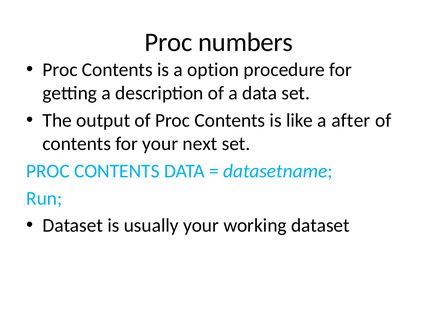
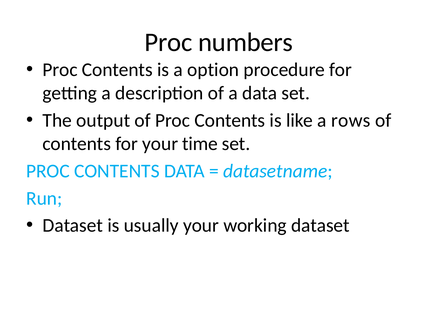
after: after -> rows
next: next -> time
